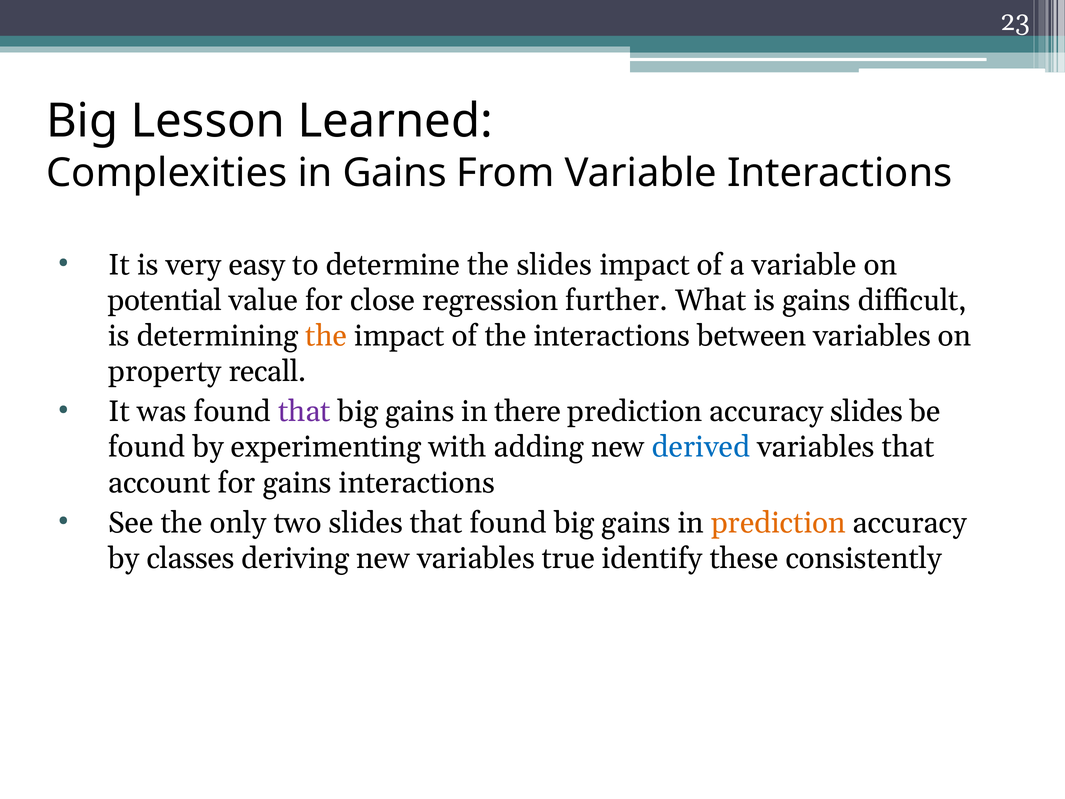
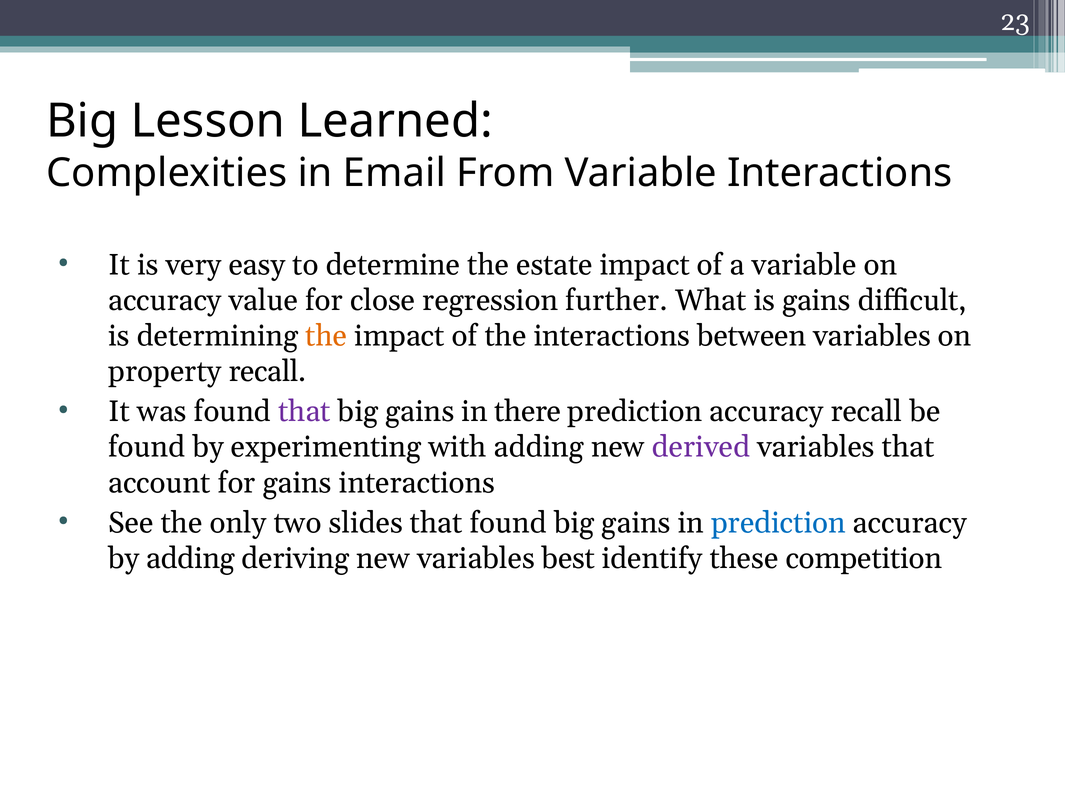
in Gains: Gains -> Email
the slides: slides -> estate
potential at (165, 300): potential -> accuracy
accuracy slides: slides -> recall
derived colour: blue -> purple
prediction at (778, 523) colour: orange -> blue
by classes: classes -> adding
true: true -> best
consistently: consistently -> competition
